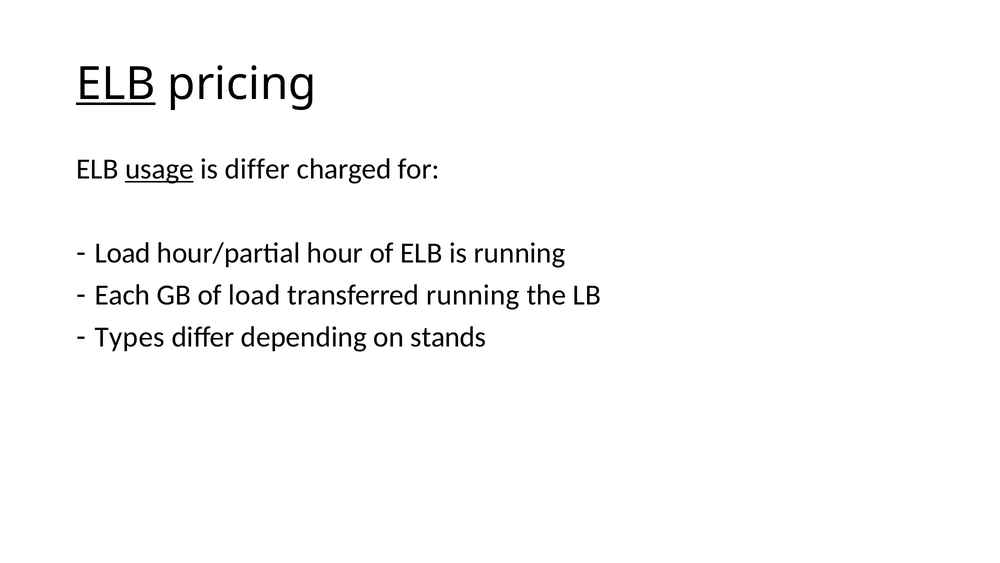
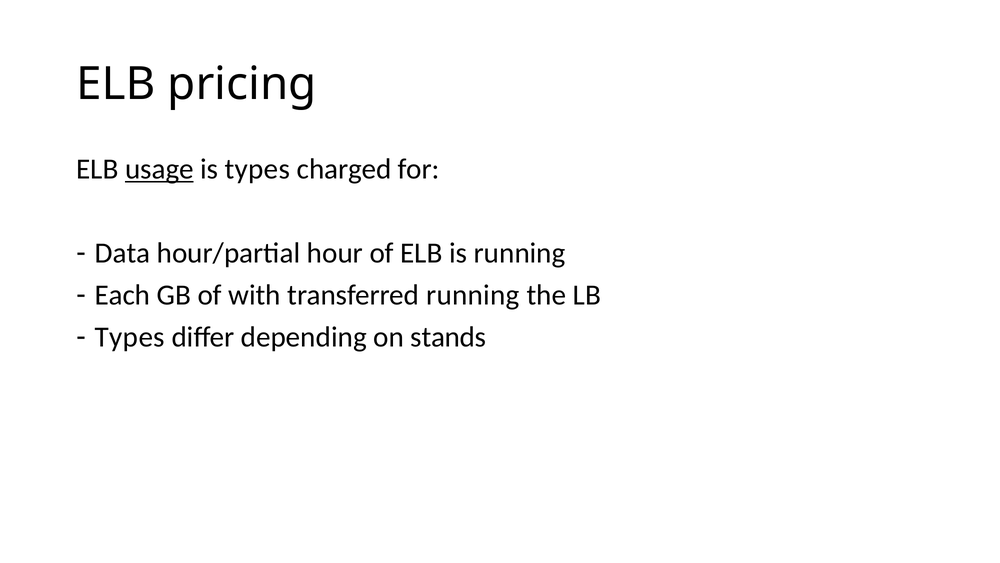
ELB at (116, 84) underline: present -> none
is differ: differ -> types
Load at (123, 253): Load -> Data
of load: load -> with
